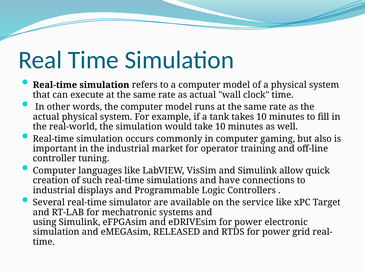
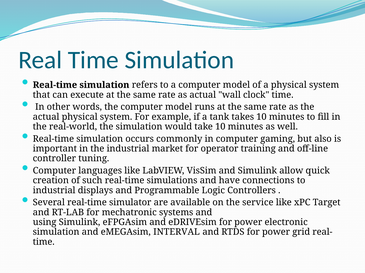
RELEASED: RELEASED -> INTERVAL
